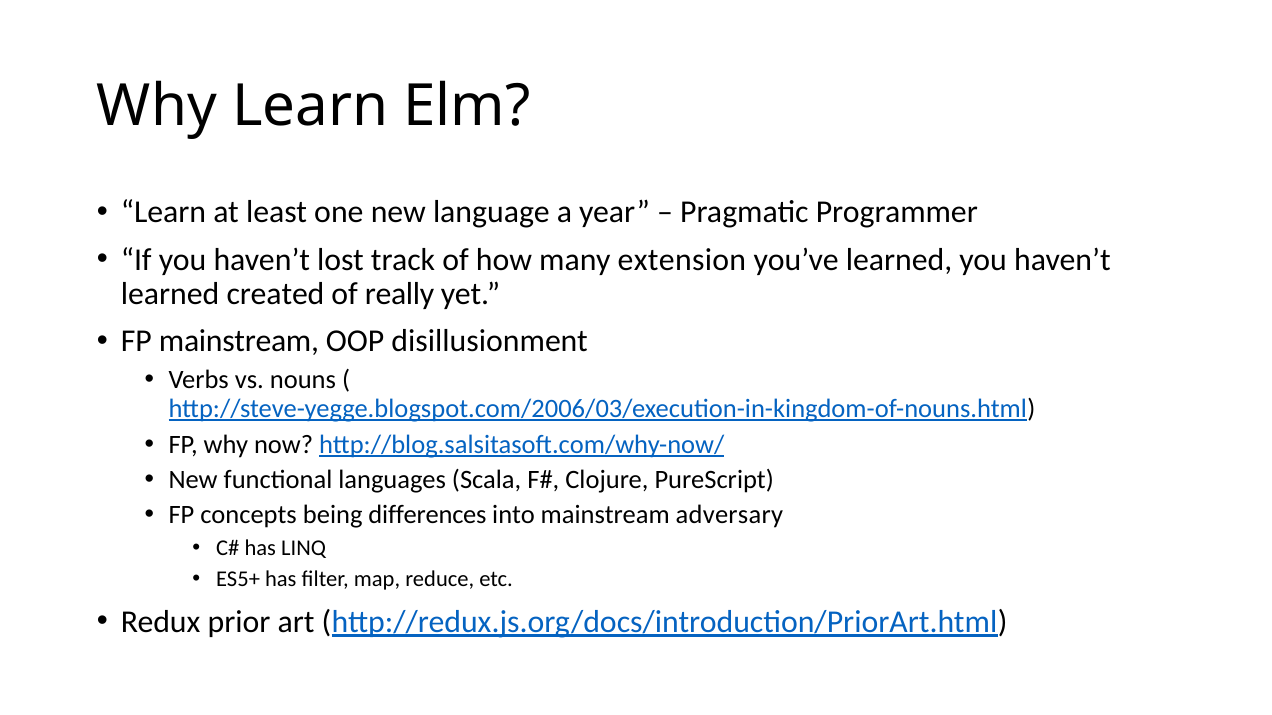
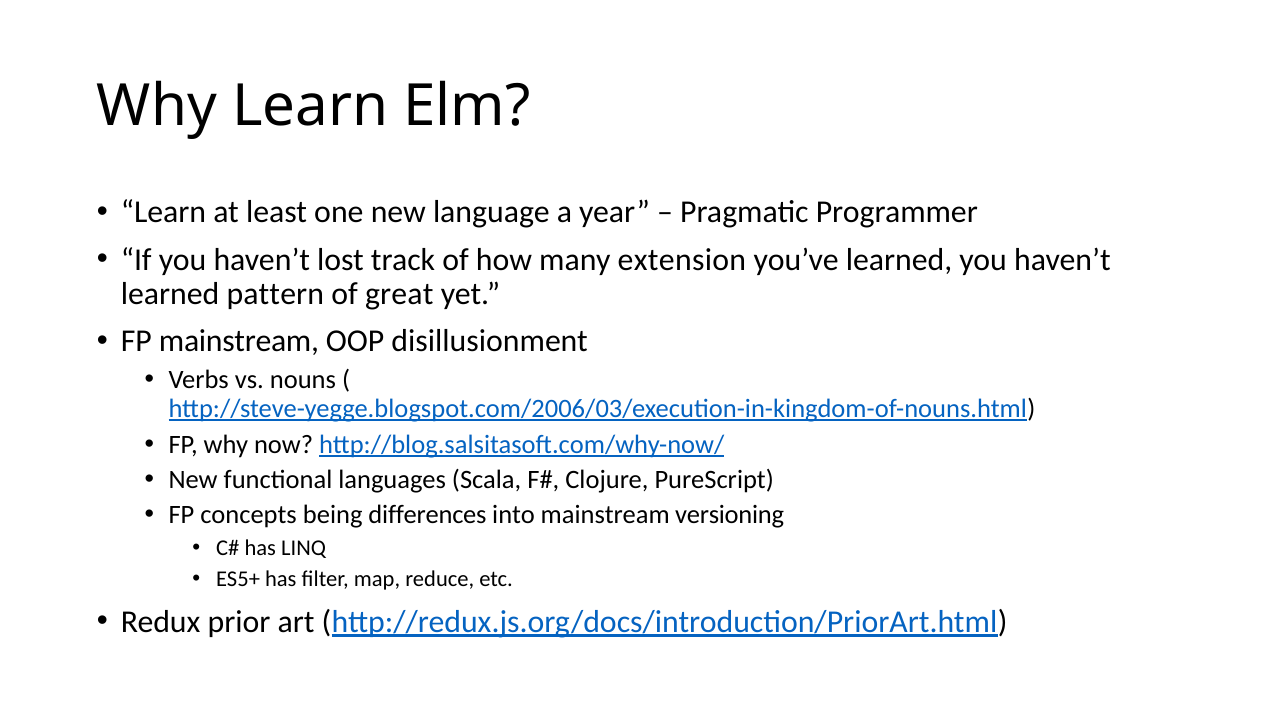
created: created -> pattern
really: really -> great
adversary: adversary -> versioning
